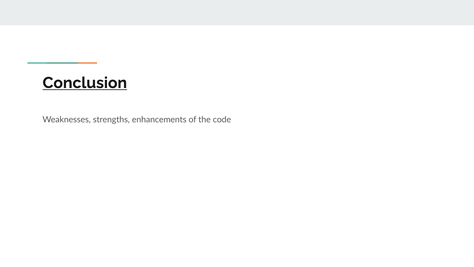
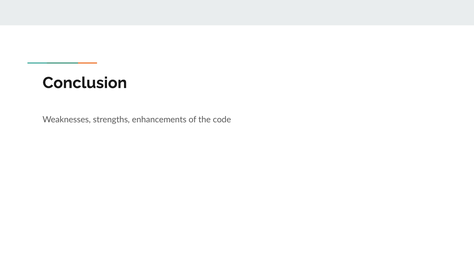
Conclusion underline: present -> none
